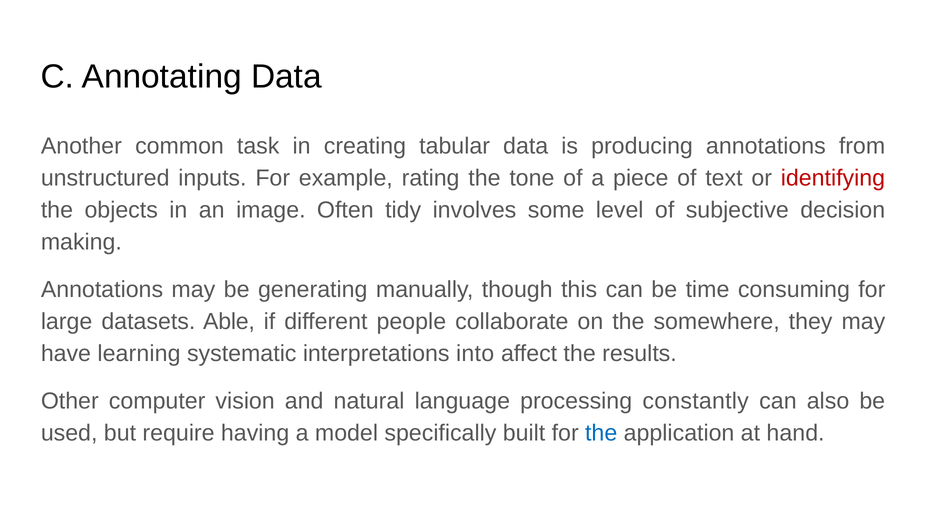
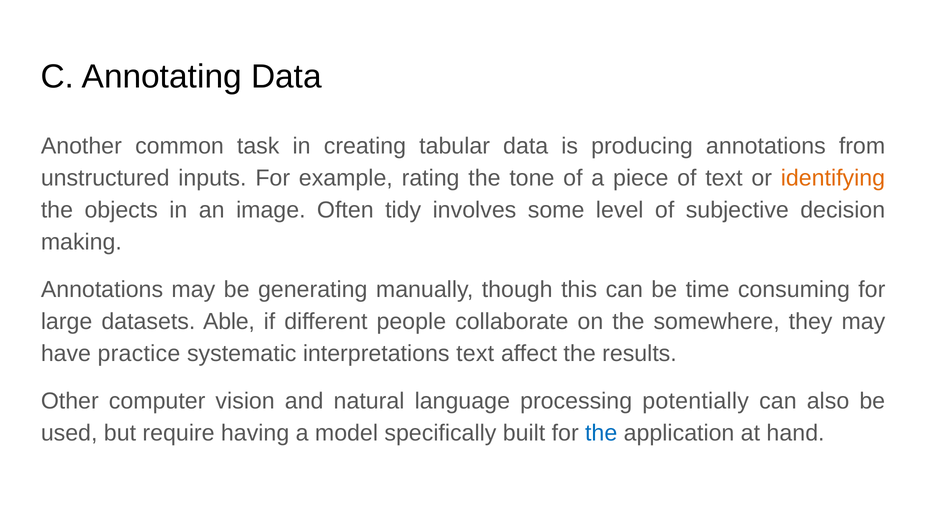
identifying colour: red -> orange
learning: learning -> practice
interpretations into: into -> text
constantly: constantly -> potentially
